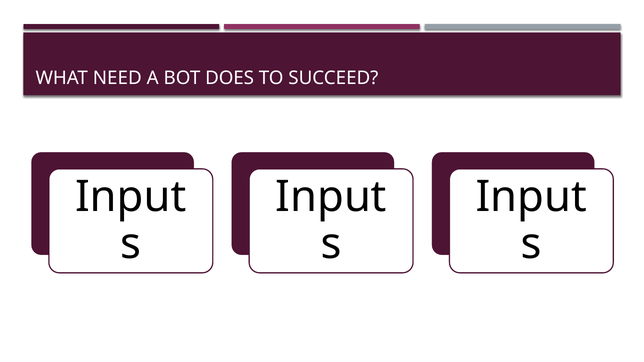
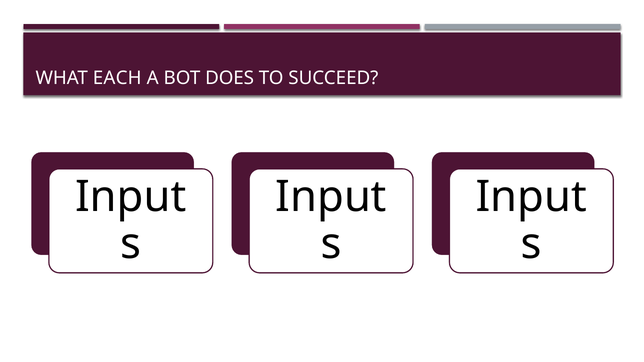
NEED: NEED -> EACH
